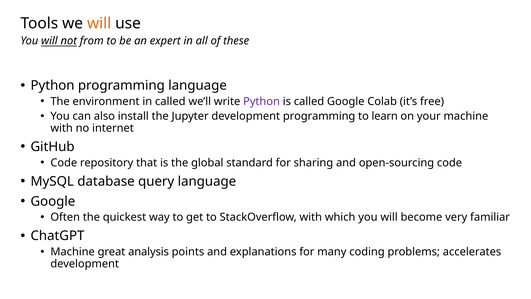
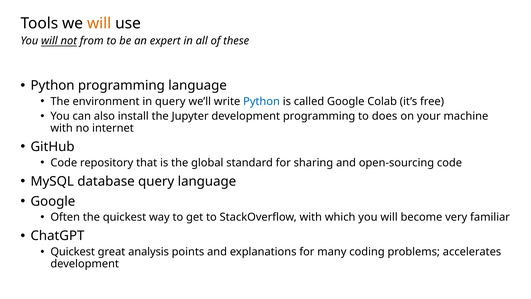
in called: called -> query
Python at (262, 101) colour: purple -> blue
learn: learn -> does
Machine at (73, 252): Machine -> Quickest
